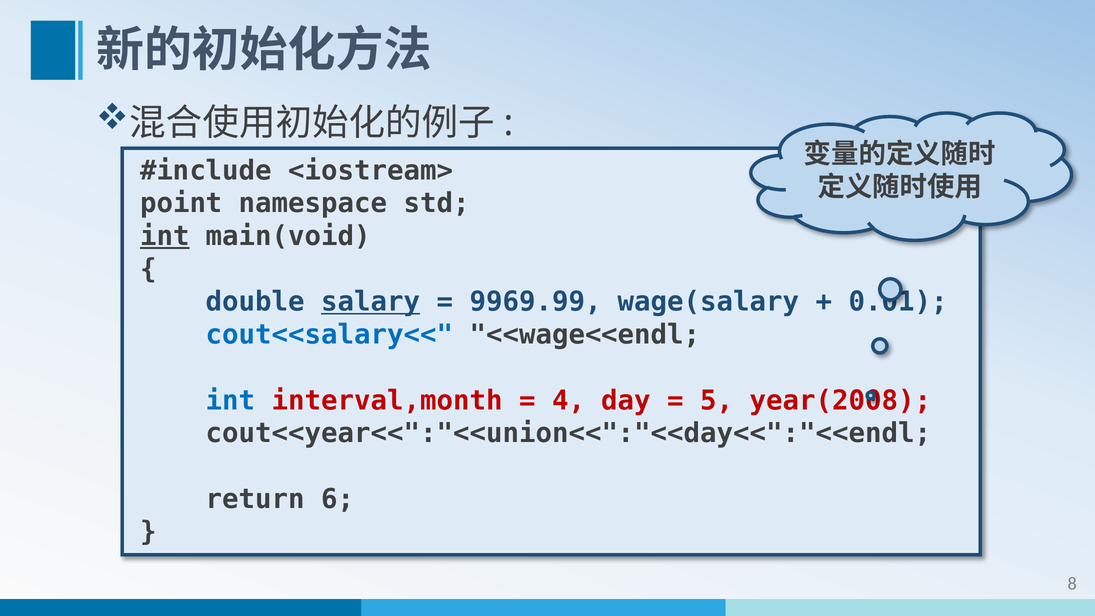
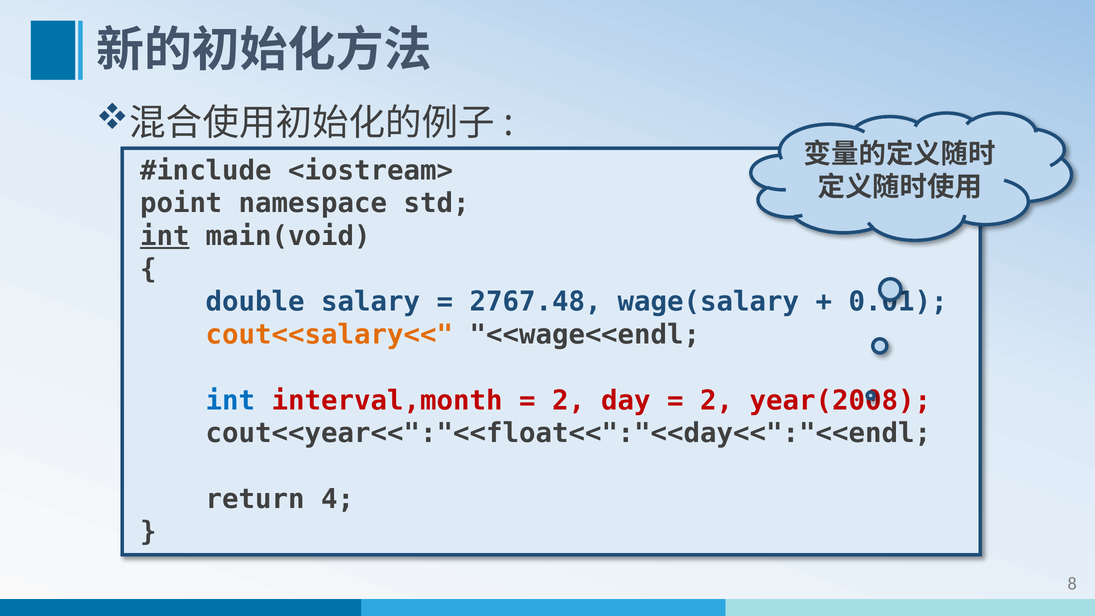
salary underline: present -> none
9969.99: 9969.99 -> 2767.48
cout<<salary<< colour: blue -> orange
4 at (569, 401): 4 -> 2
5 at (717, 401): 5 -> 2
cout<<year<<":"<<union<<":"<<day<<":"<<endl: cout<<year<<":"<<union<<":"<<day<<":"<<endl -> cout<<year<<":"<<float<<":"<<day<<":"<<endl
6: 6 -> 4
